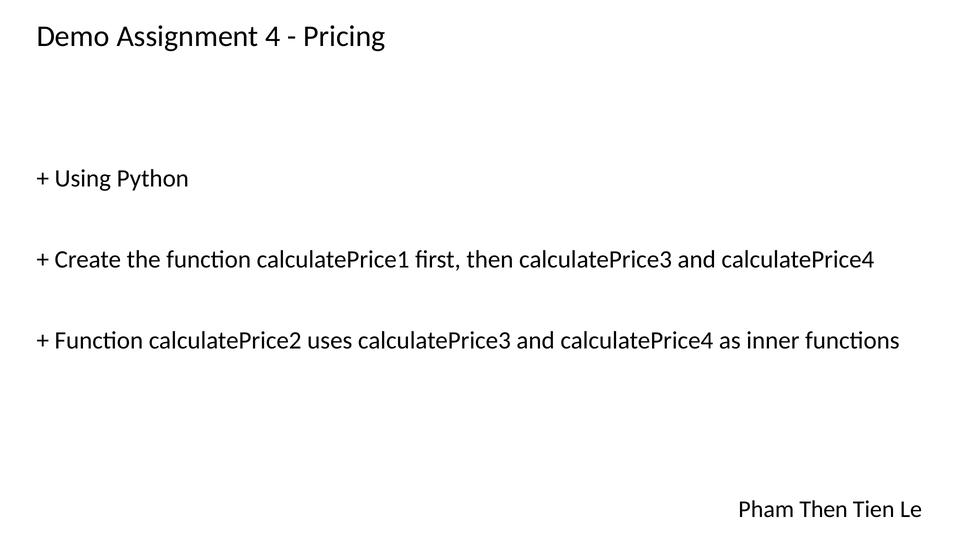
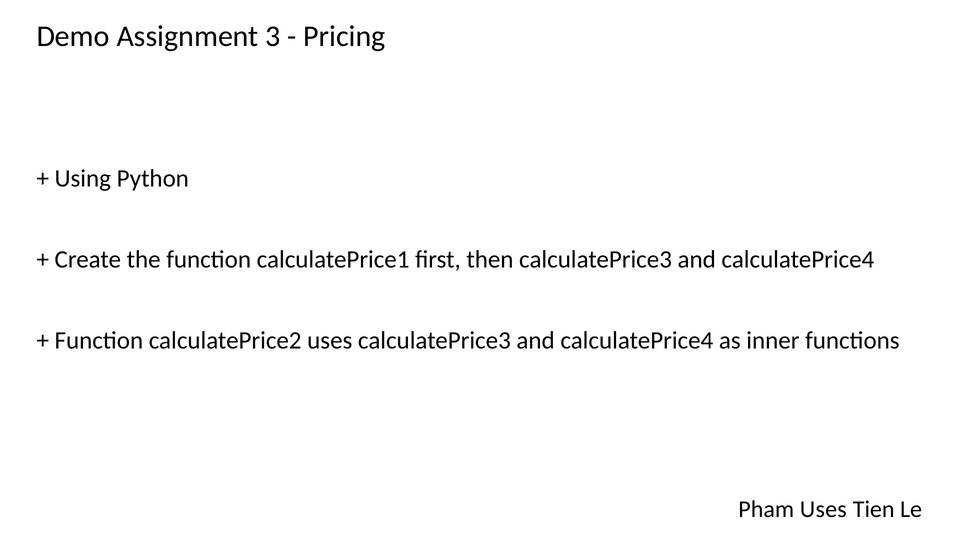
4: 4 -> 3
Pham Then: Then -> Uses
